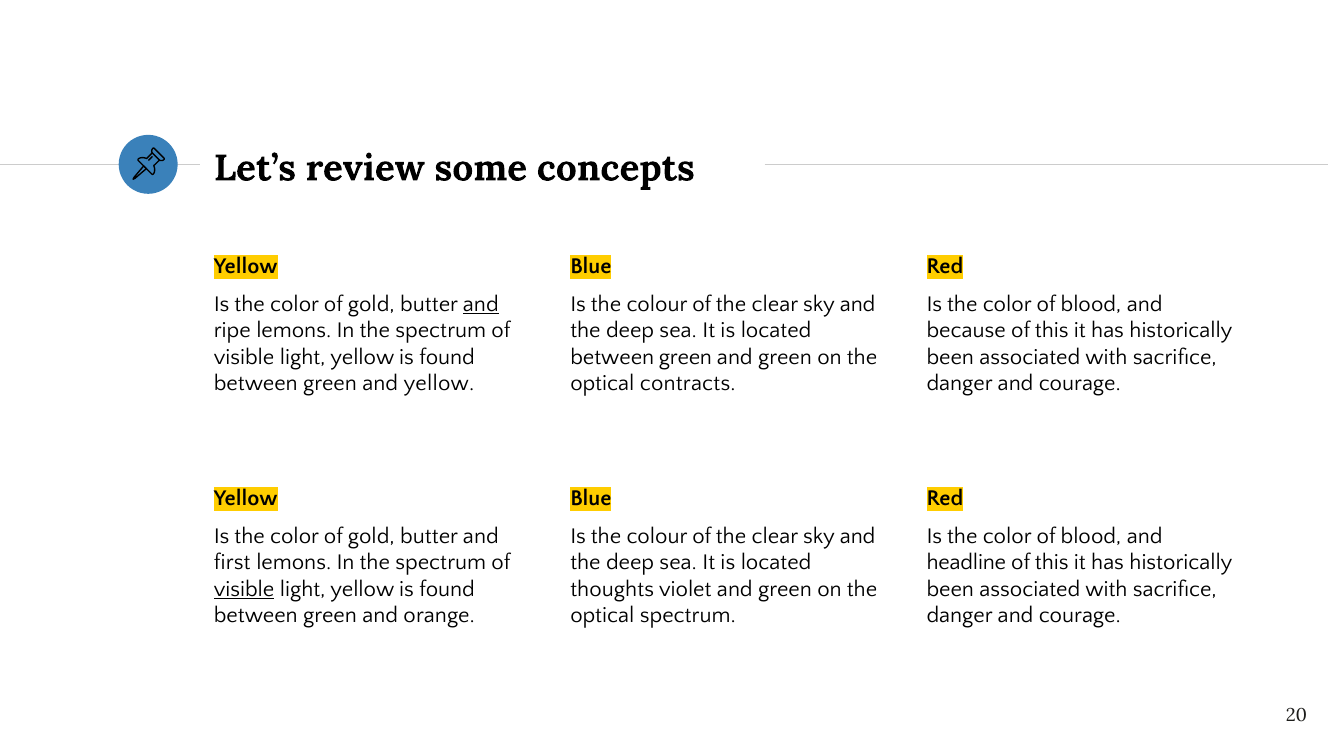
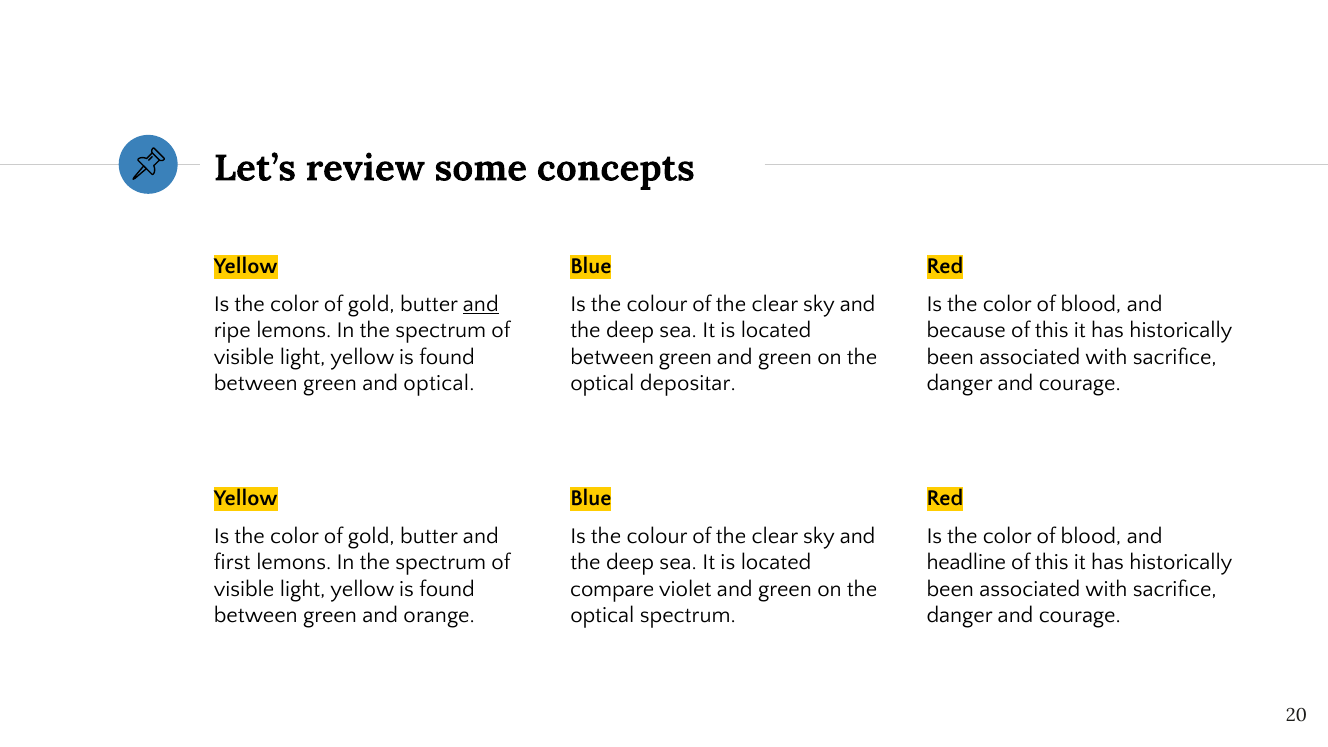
and yellow: yellow -> optical
contracts: contracts -> depositar
visible at (244, 589) underline: present -> none
thoughts: thoughts -> compare
